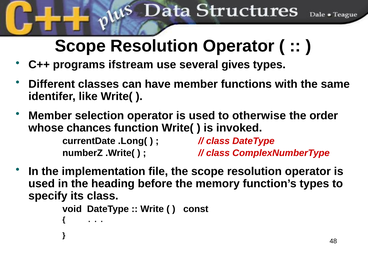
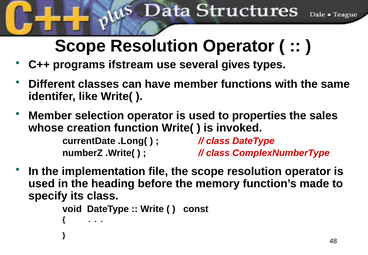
otherwise: otherwise -> properties
order: order -> sales
chances: chances -> creation
function’s types: types -> made
